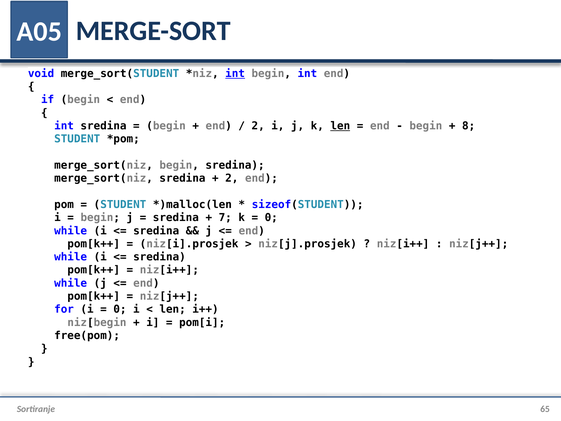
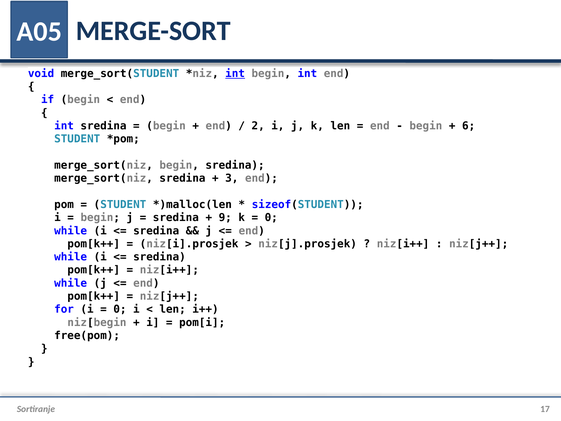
len at (340, 126) underline: present -> none
8: 8 -> 6
2 at (232, 178): 2 -> 3
7: 7 -> 9
65: 65 -> 17
